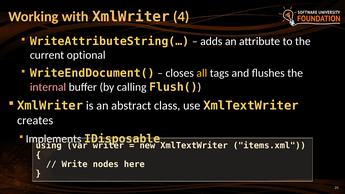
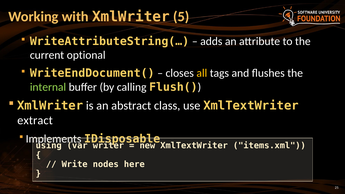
4: 4 -> 5
internal colour: pink -> light green
creates: creates -> extract
